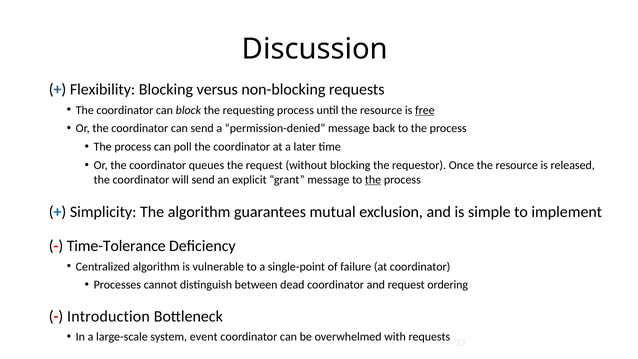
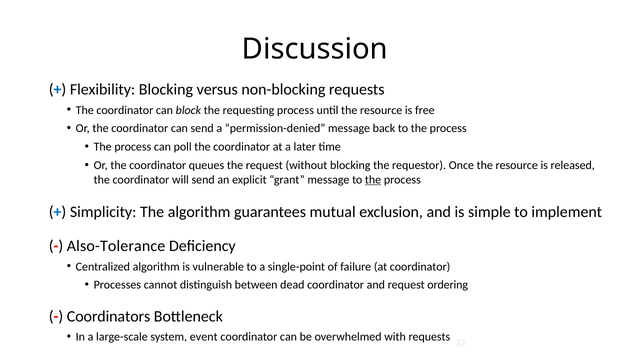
free underline: present -> none
Time-Tolerance: Time-Tolerance -> Also-Tolerance
Introduction: Introduction -> Coordinators
